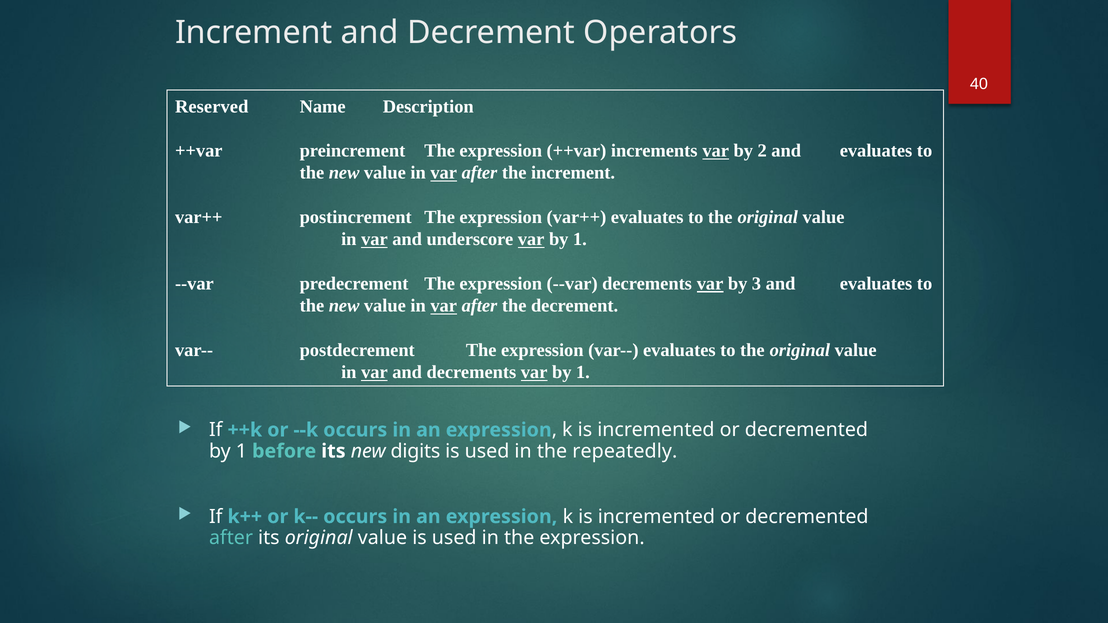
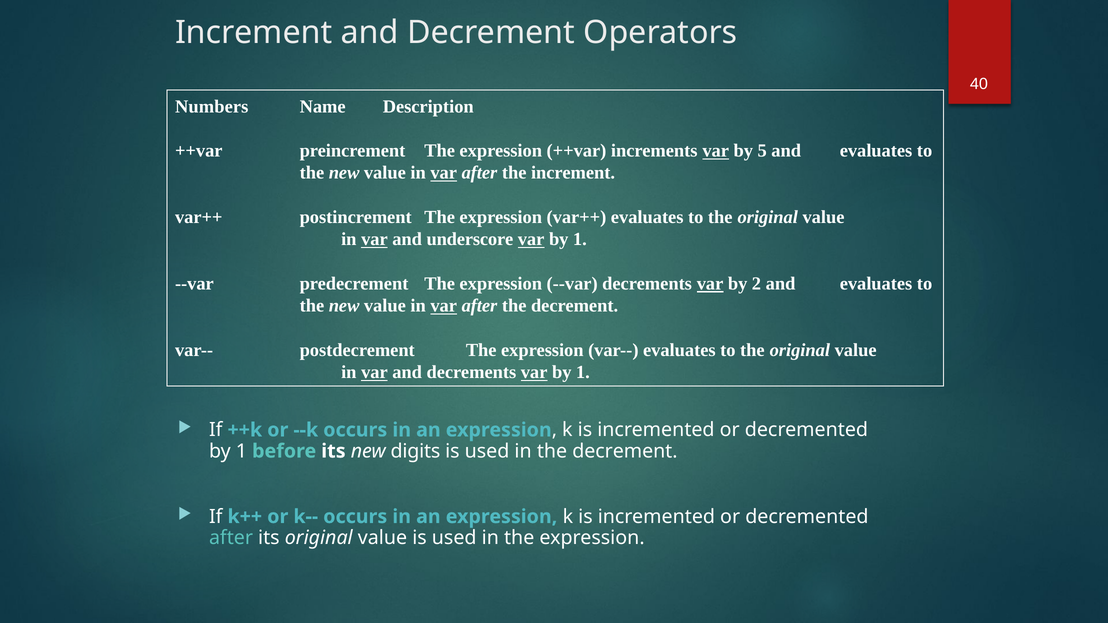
Reserved: Reserved -> Numbers
2: 2 -> 5
3: 3 -> 2
in the repeatedly: repeatedly -> decrement
